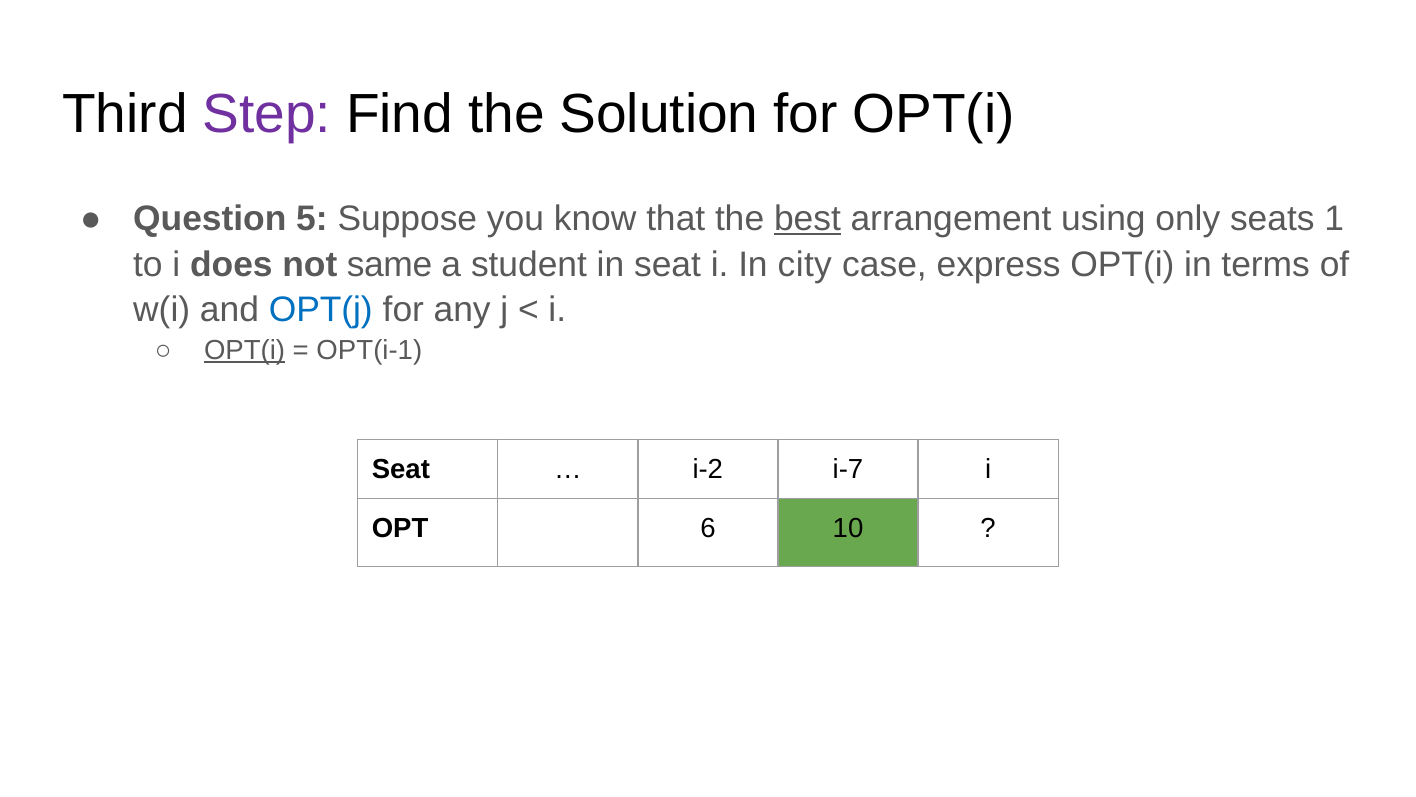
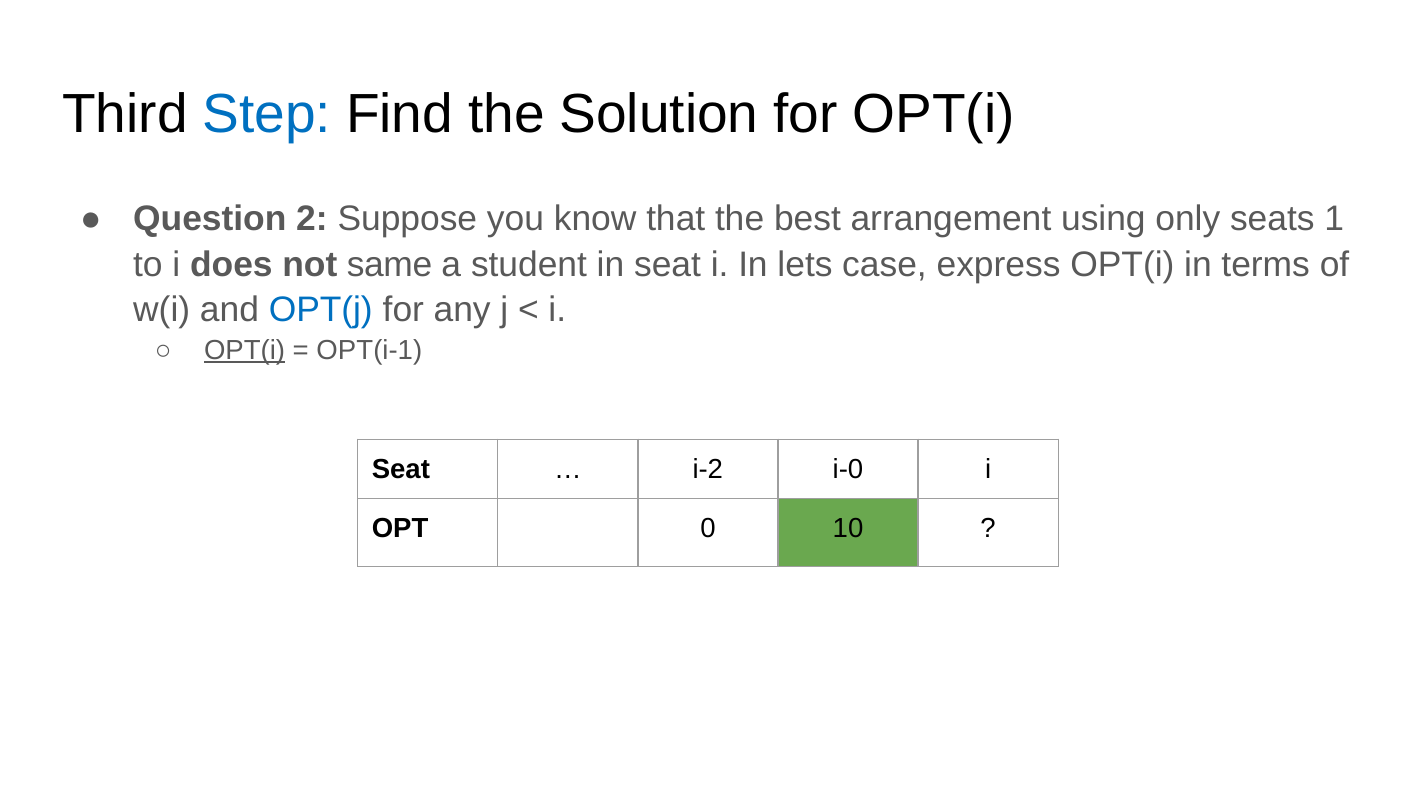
Step colour: purple -> blue
5: 5 -> 2
best underline: present -> none
city: city -> lets
i-7: i-7 -> i-0
6: 6 -> 0
